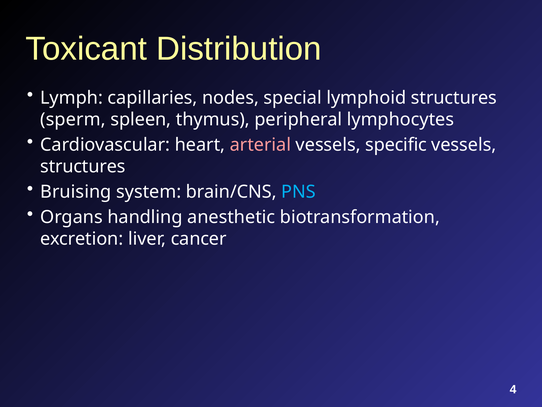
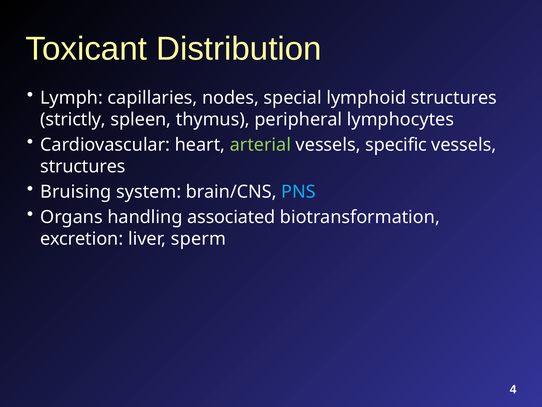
sperm: sperm -> strictly
arterial colour: pink -> light green
anesthetic: anesthetic -> associated
cancer: cancer -> sperm
